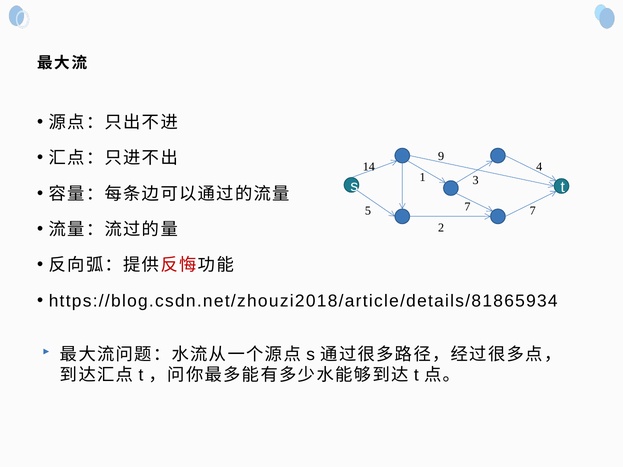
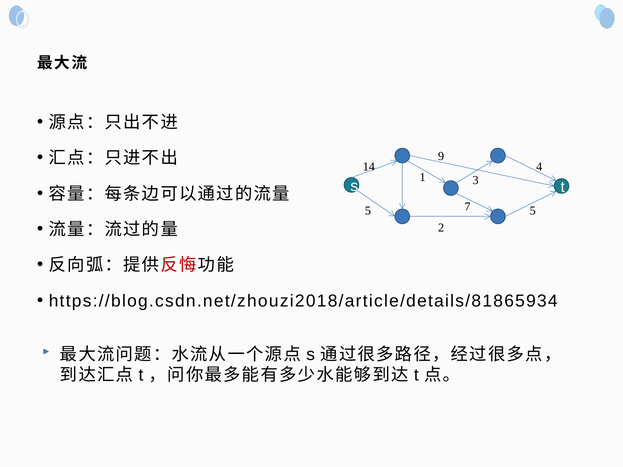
7 7: 7 -> 5
